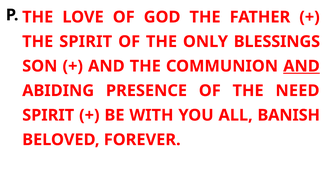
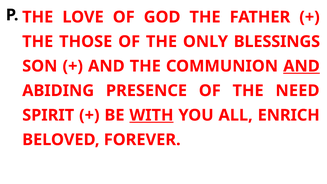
THE SPIRIT: SPIRIT -> THOSE
WITH underline: none -> present
BANISH: BANISH -> ENRICH
